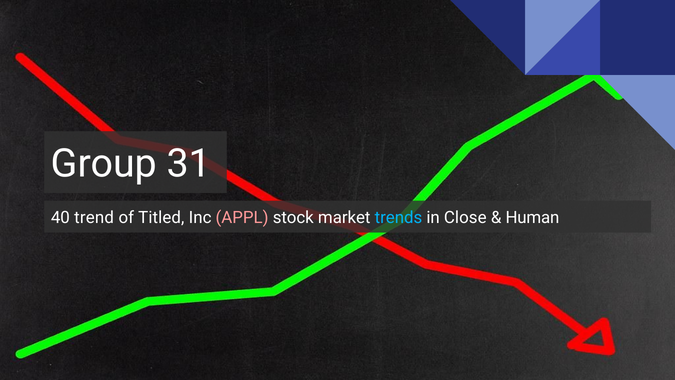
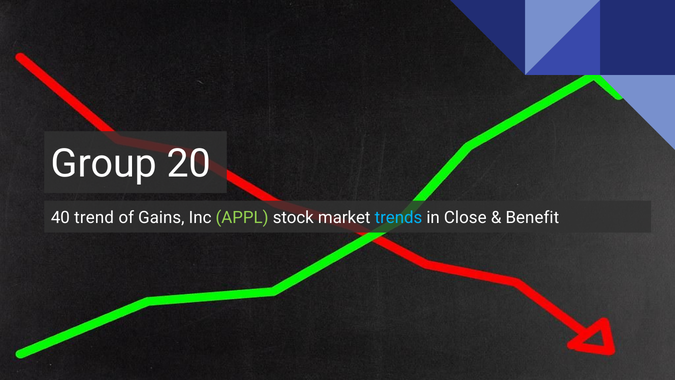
31: 31 -> 20
Titled: Titled -> Gains
APPL colour: pink -> light green
Human: Human -> Benefit
